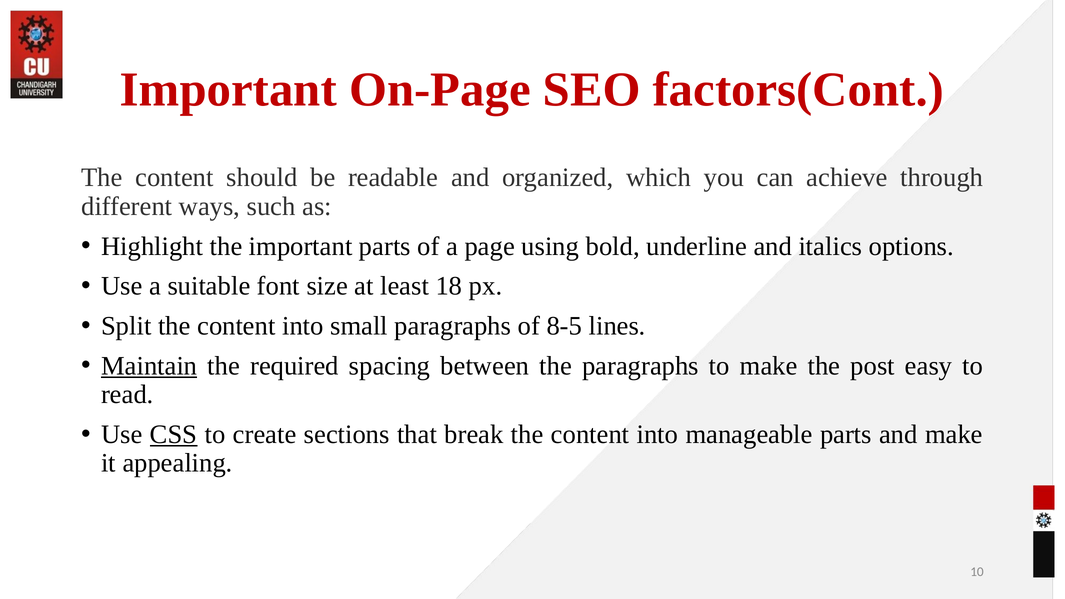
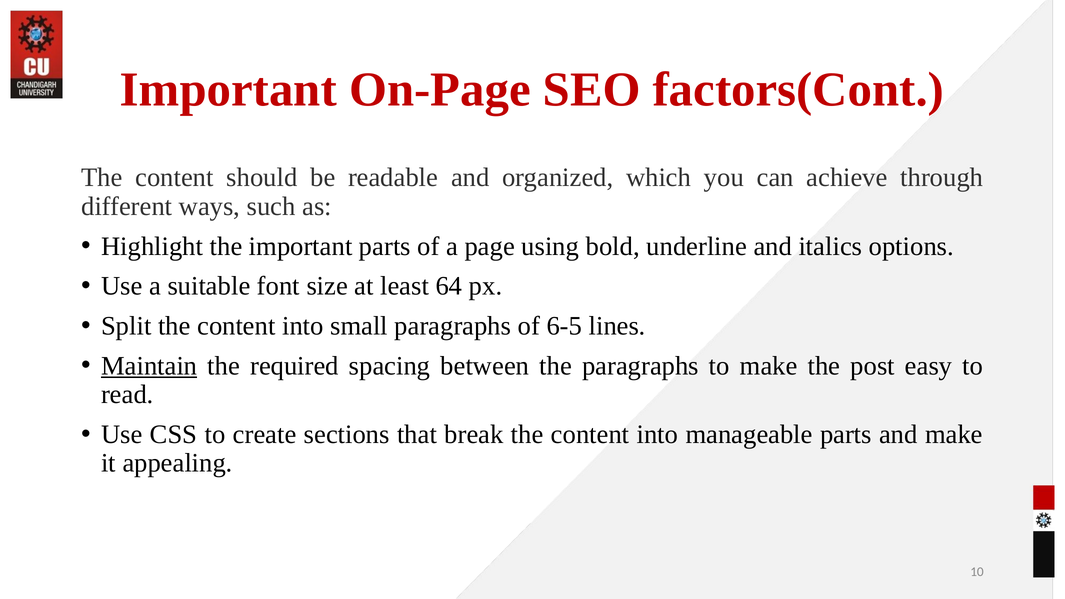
18: 18 -> 64
8-5: 8-5 -> 6-5
CSS underline: present -> none
